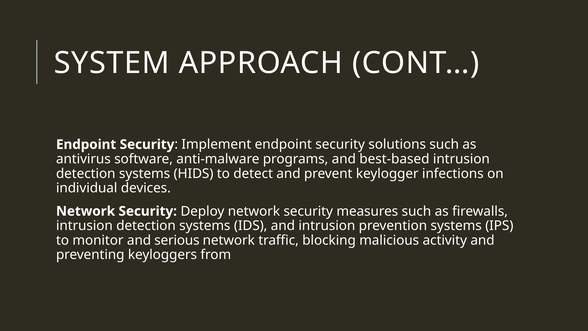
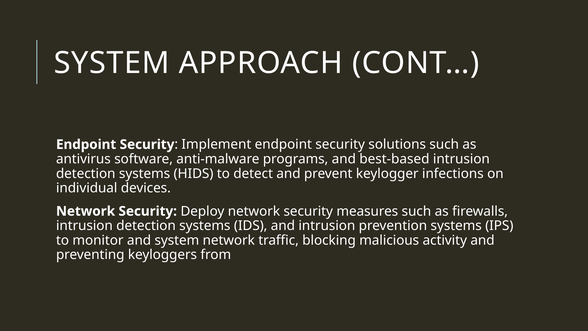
and serious: serious -> system
